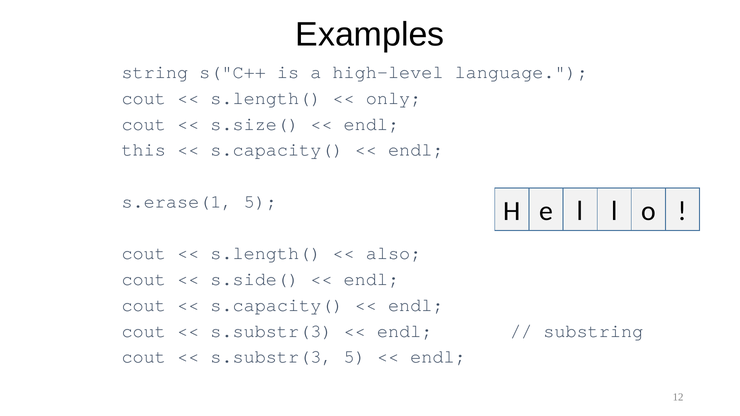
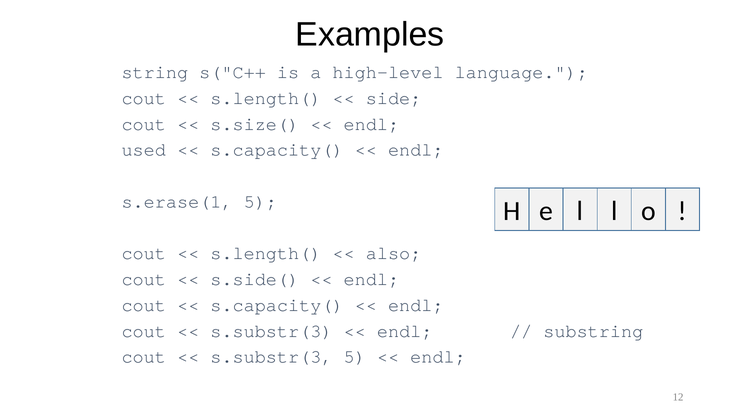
only: only -> side
this: this -> used
